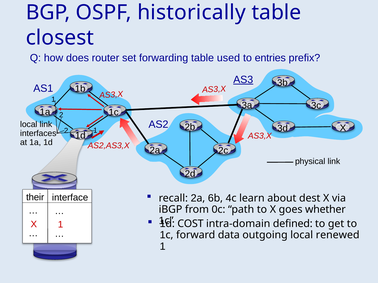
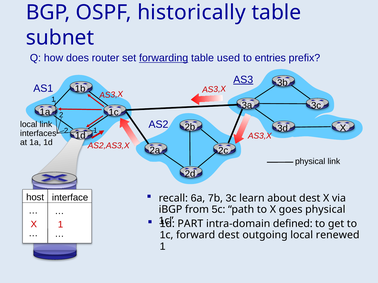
closest: closest -> subnet
forwarding underline: none -> present
recall 2: 2 -> 6
6: 6 -> 7
4: 4 -> 3
their: their -> host
0: 0 -> 5
goes whether: whether -> physical
COST: COST -> PART
forward data: data -> dest
